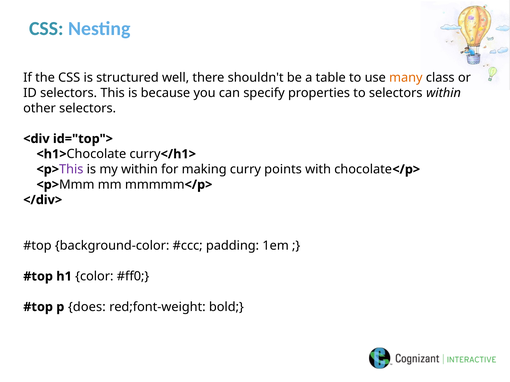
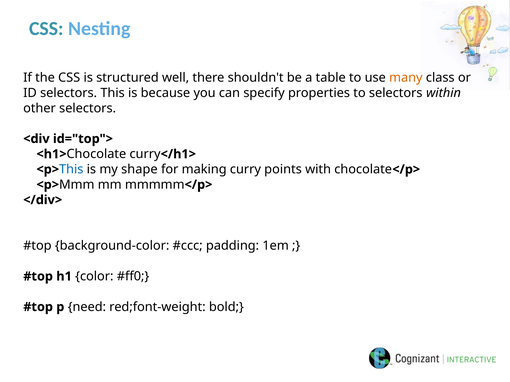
This at (71, 170) colour: purple -> blue
my within: within -> shape
does: does -> need
